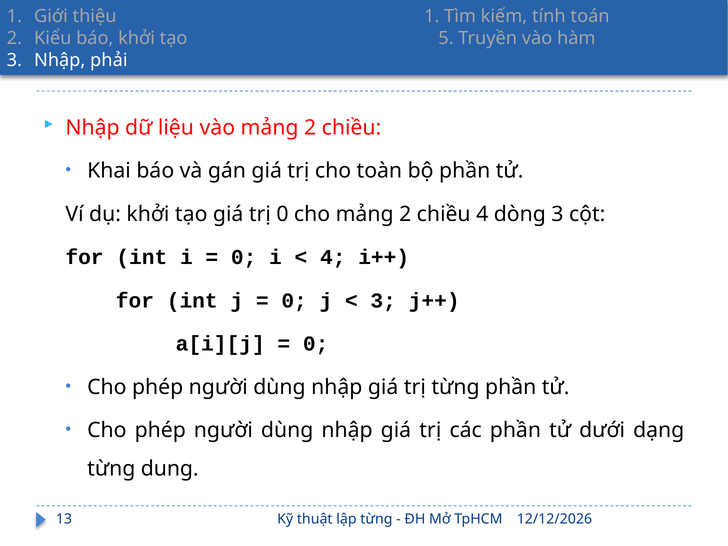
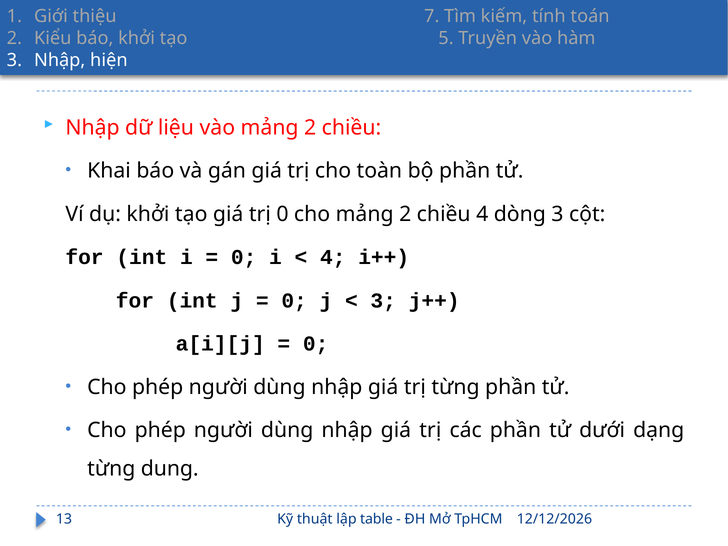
thiệu 1: 1 -> 7
phải: phải -> hiện
lập từng: từng -> table
